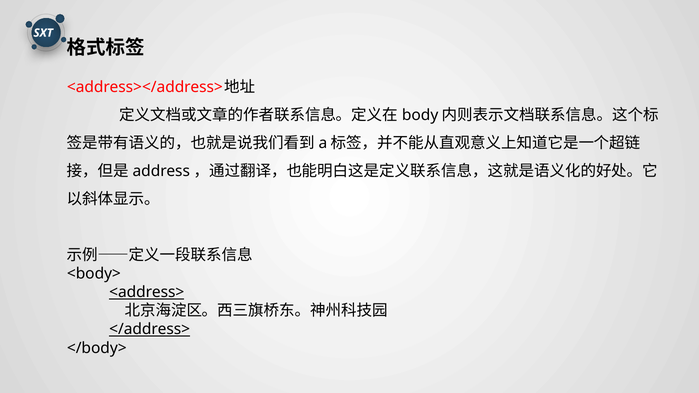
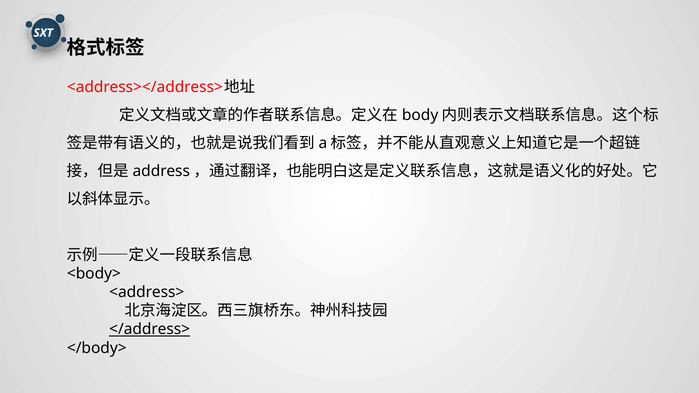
<address> underline: present -> none
